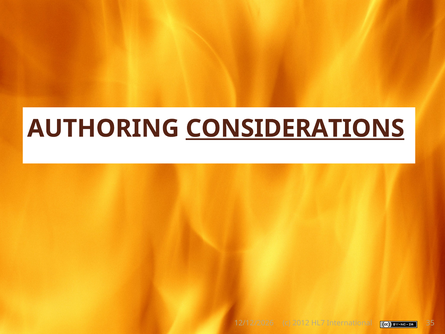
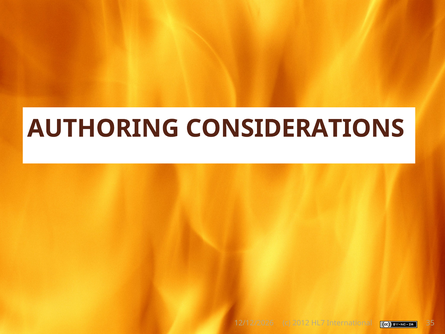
CONSIDERATIONS underline: present -> none
